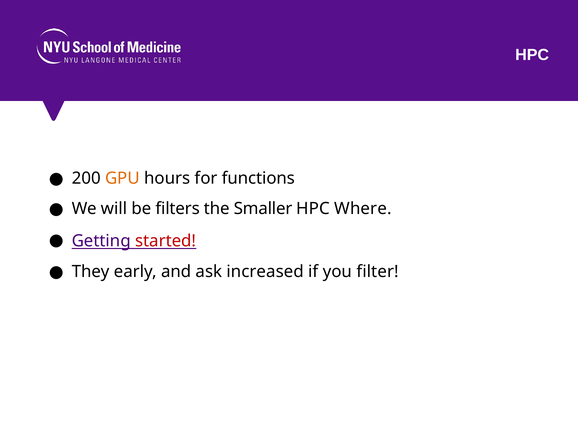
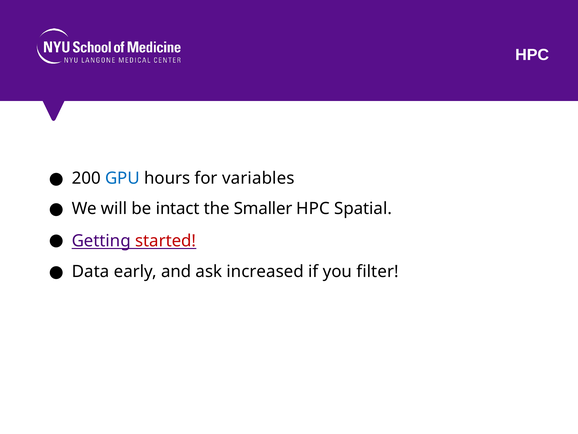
GPU colour: orange -> blue
functions: functions -> variables
filters: filters -> intact
Where: Where -> Spatial
They: They -> Data
